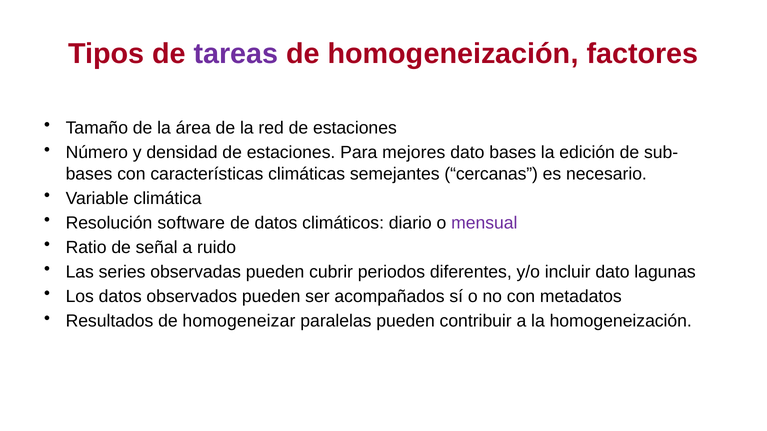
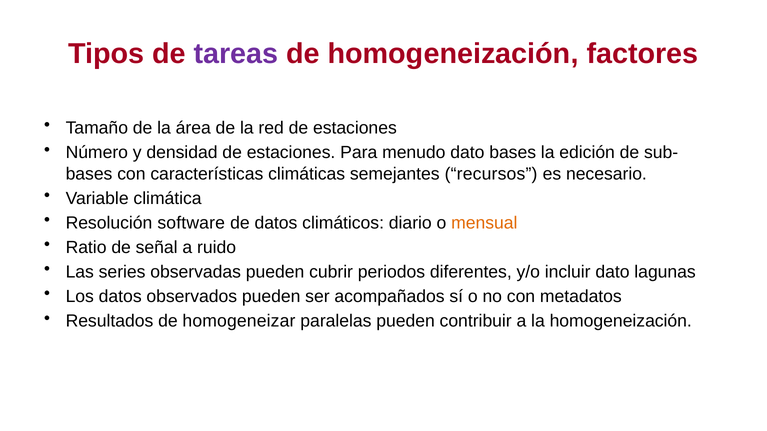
mejores: mejores -> menudo
cercanas: cercanas -> recursos
mensual colour: purple -> orange
